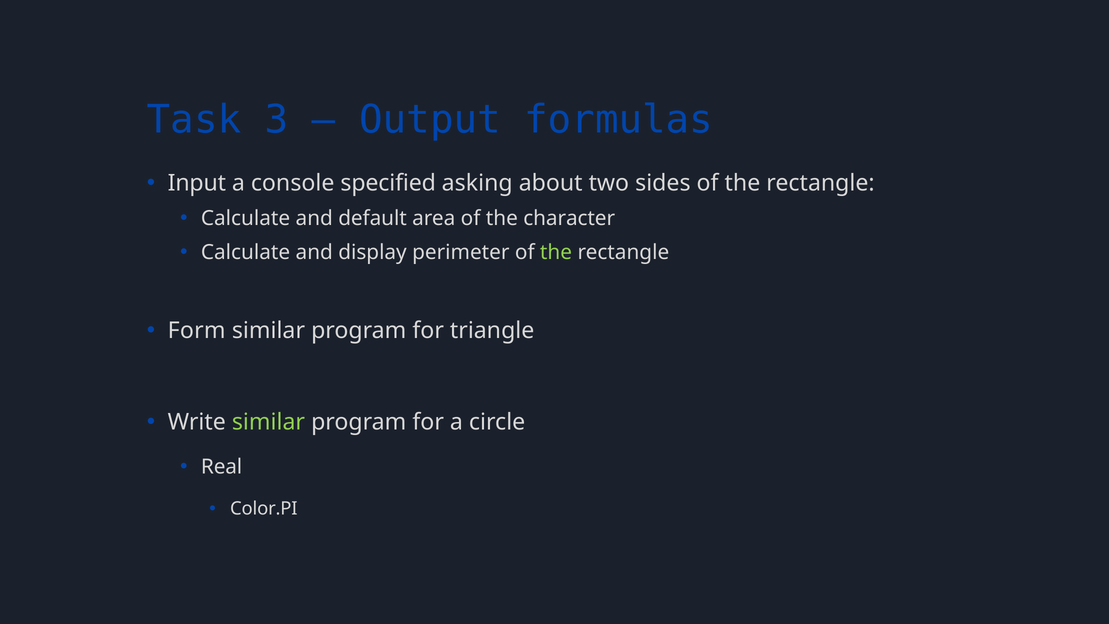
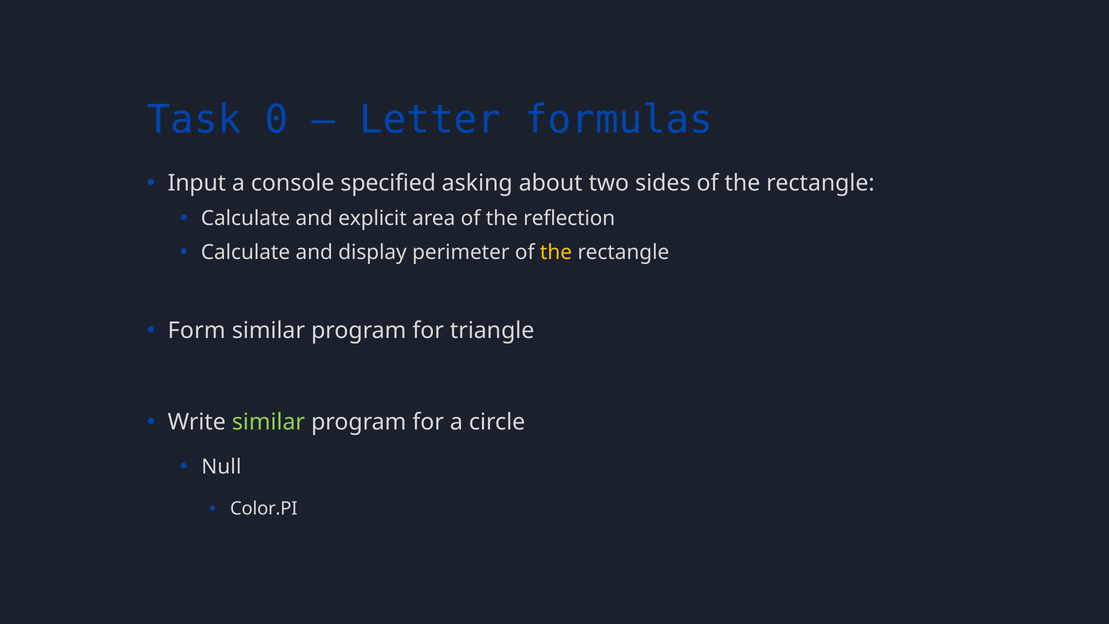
3: 3 -> 0
Output: Output -> Letter
default: default -> explicit
character: character -> reflection
the at (556, 252) colour: light green -> yellow
Real: Real -> Null
